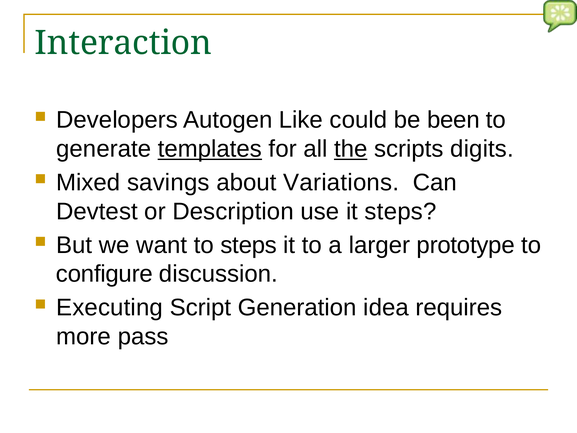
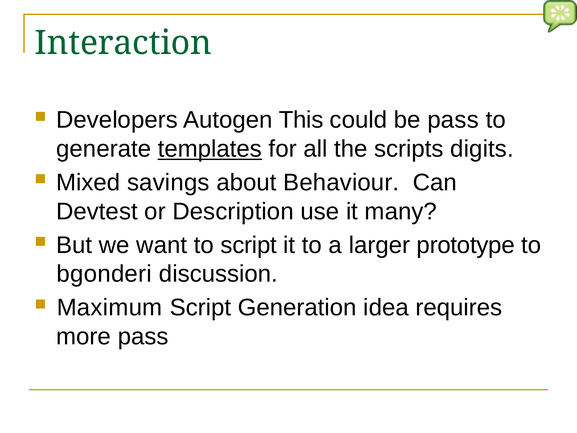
Like: Like -> This
be been: been -> pass
the underline: present -> none
Variations: Variations -> Behaviour
it steps: steps -> many
to steps: steps -> script
configure: configure -> bgonderi
Executing: Executing -> Maximum
